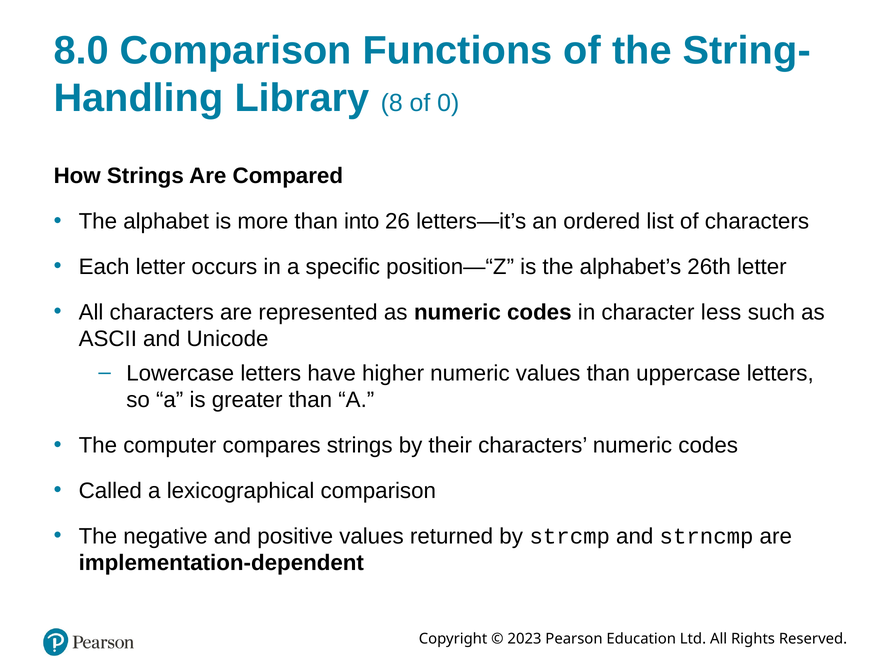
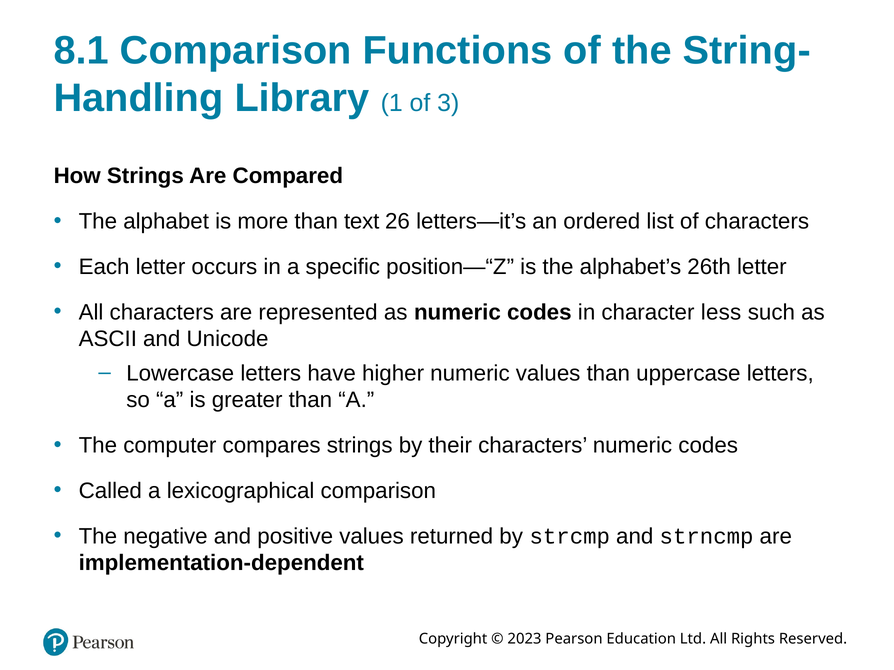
8.0: 8.0 -> 8.1
8: 8 -> 1
0: 0 -> 3
into: into -> text
